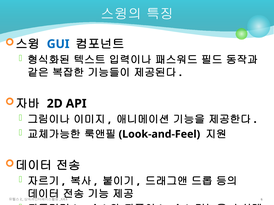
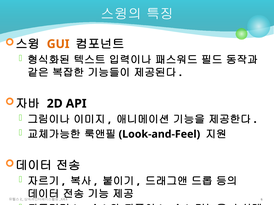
GUI colour: blue -> orange
